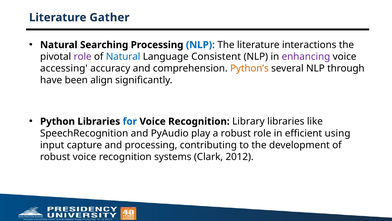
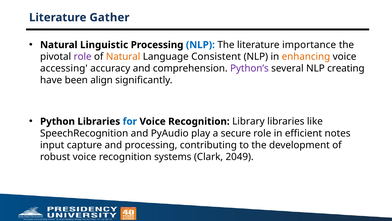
Searching: Searching -> Linguistic
interactions: interactions -> importance
Natural at (123, 57) colour: blue -> orange
enhancing colour: purple -> orange
Python’s colour: orange -> purple
through: through -> creating
a robust: robust -> secure
using: using -> notes
2012: 2012 -> 2049
